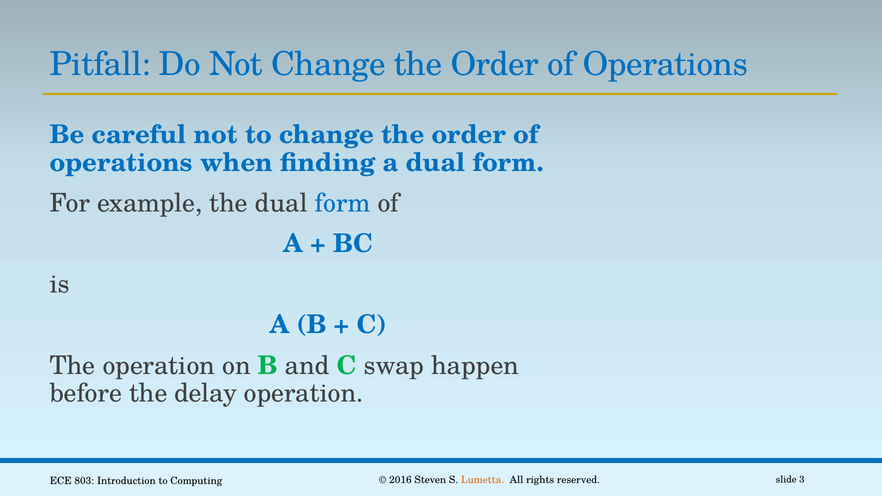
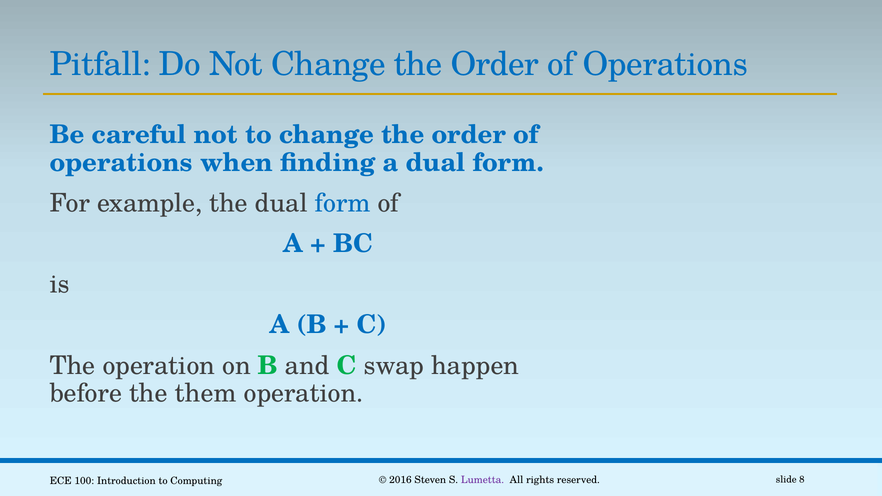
delay: delay -> them
Lumetta colour: orange -> purple
803: 803 -> 100
3: 3 -> 8
